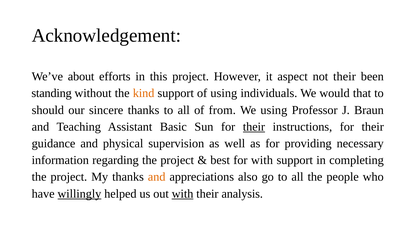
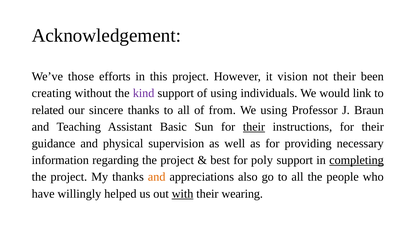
about: about -> those
aspect: aspect -> vision
standing: standing -> creating
kind colour: orange -> purple
that: that -> link
should: should -> related
for with: with -> poly
completing underline: none -> present
willingly underline: present -> none
analysis: analysis -> wearing
